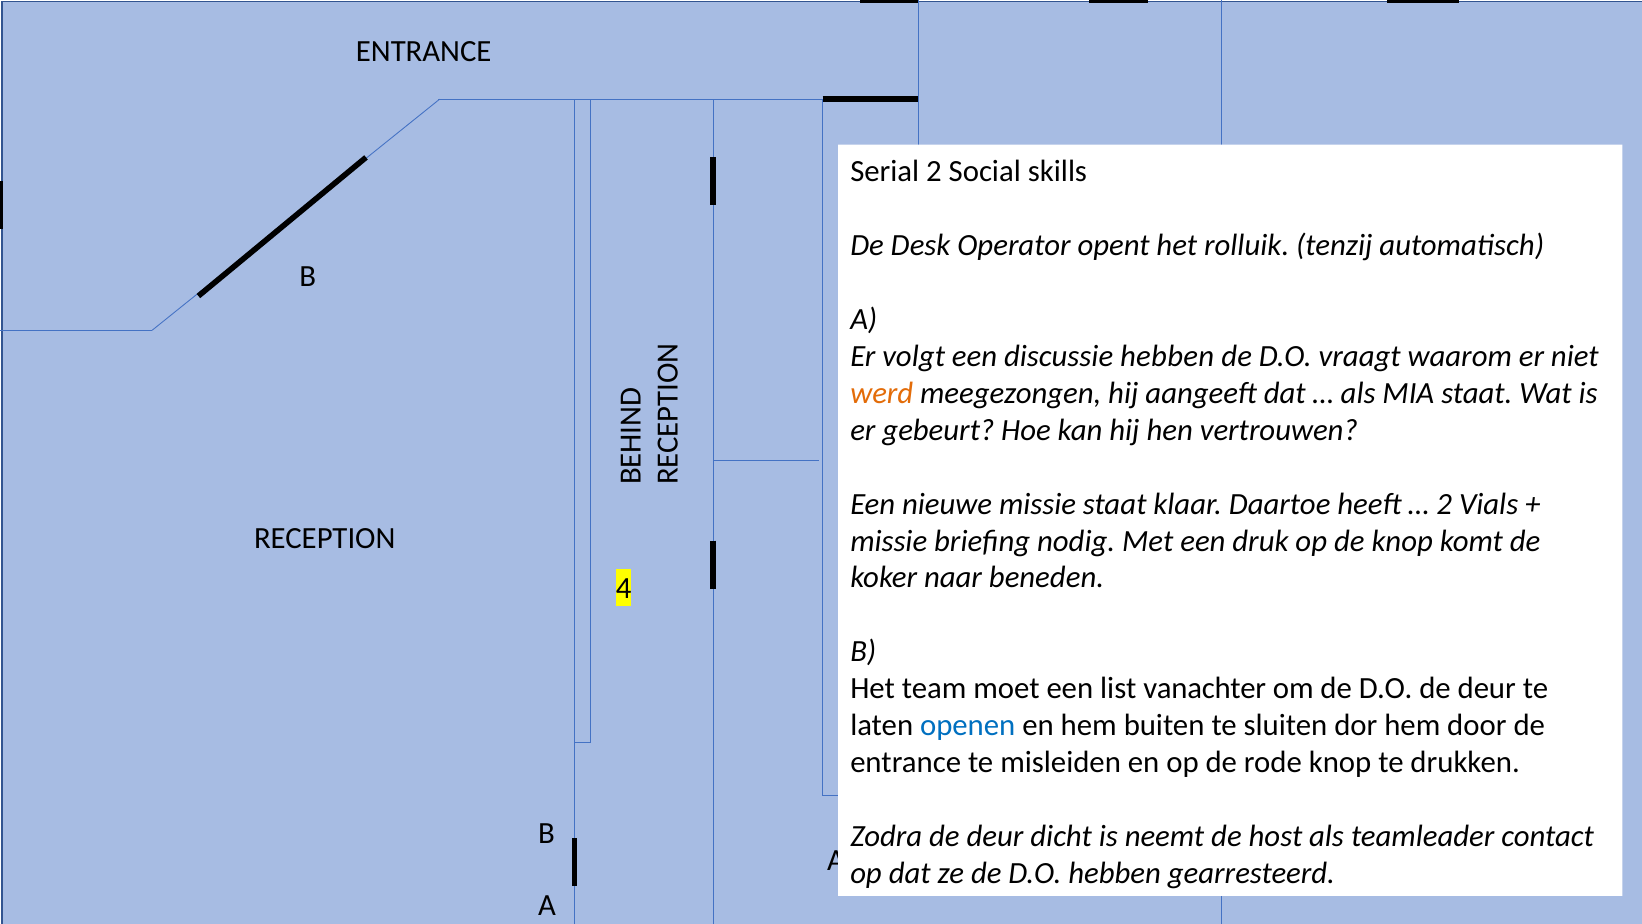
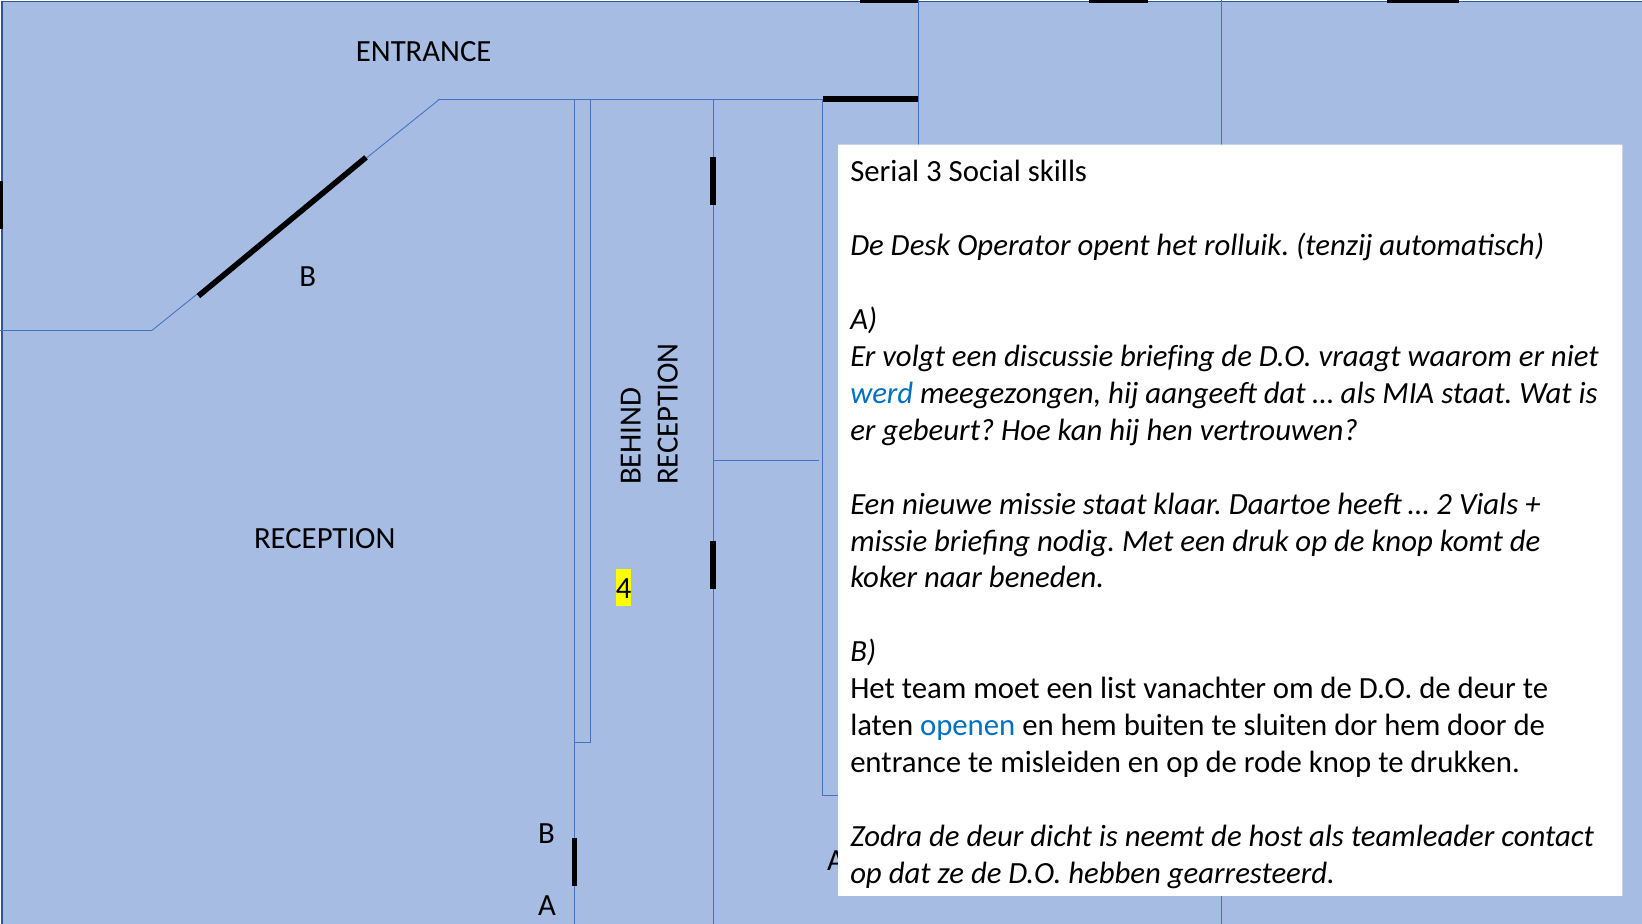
Serial 2: 2 -> 3
discussie hebben: hebben -> briefing
werd colour: orange -> blue
